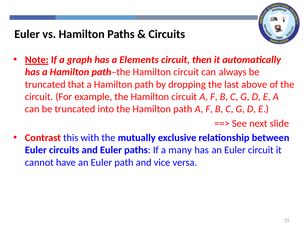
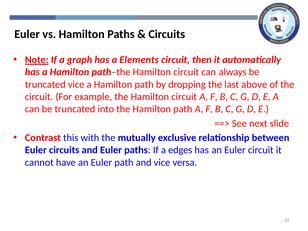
truncated that: that -> vice
many: many -> edges
